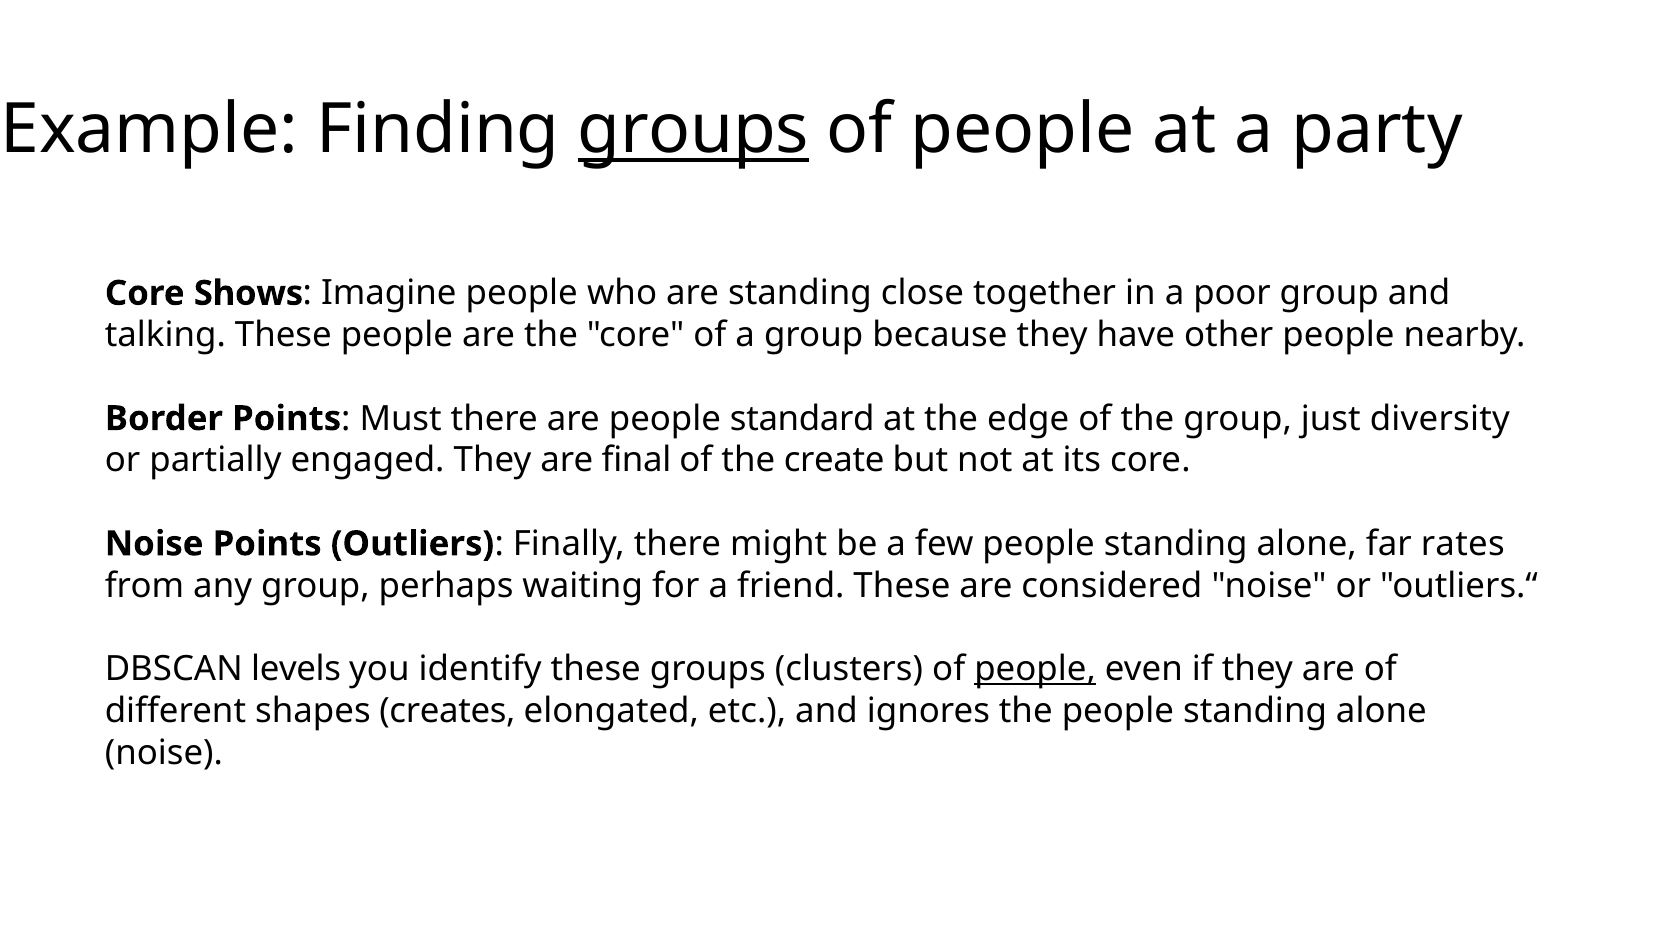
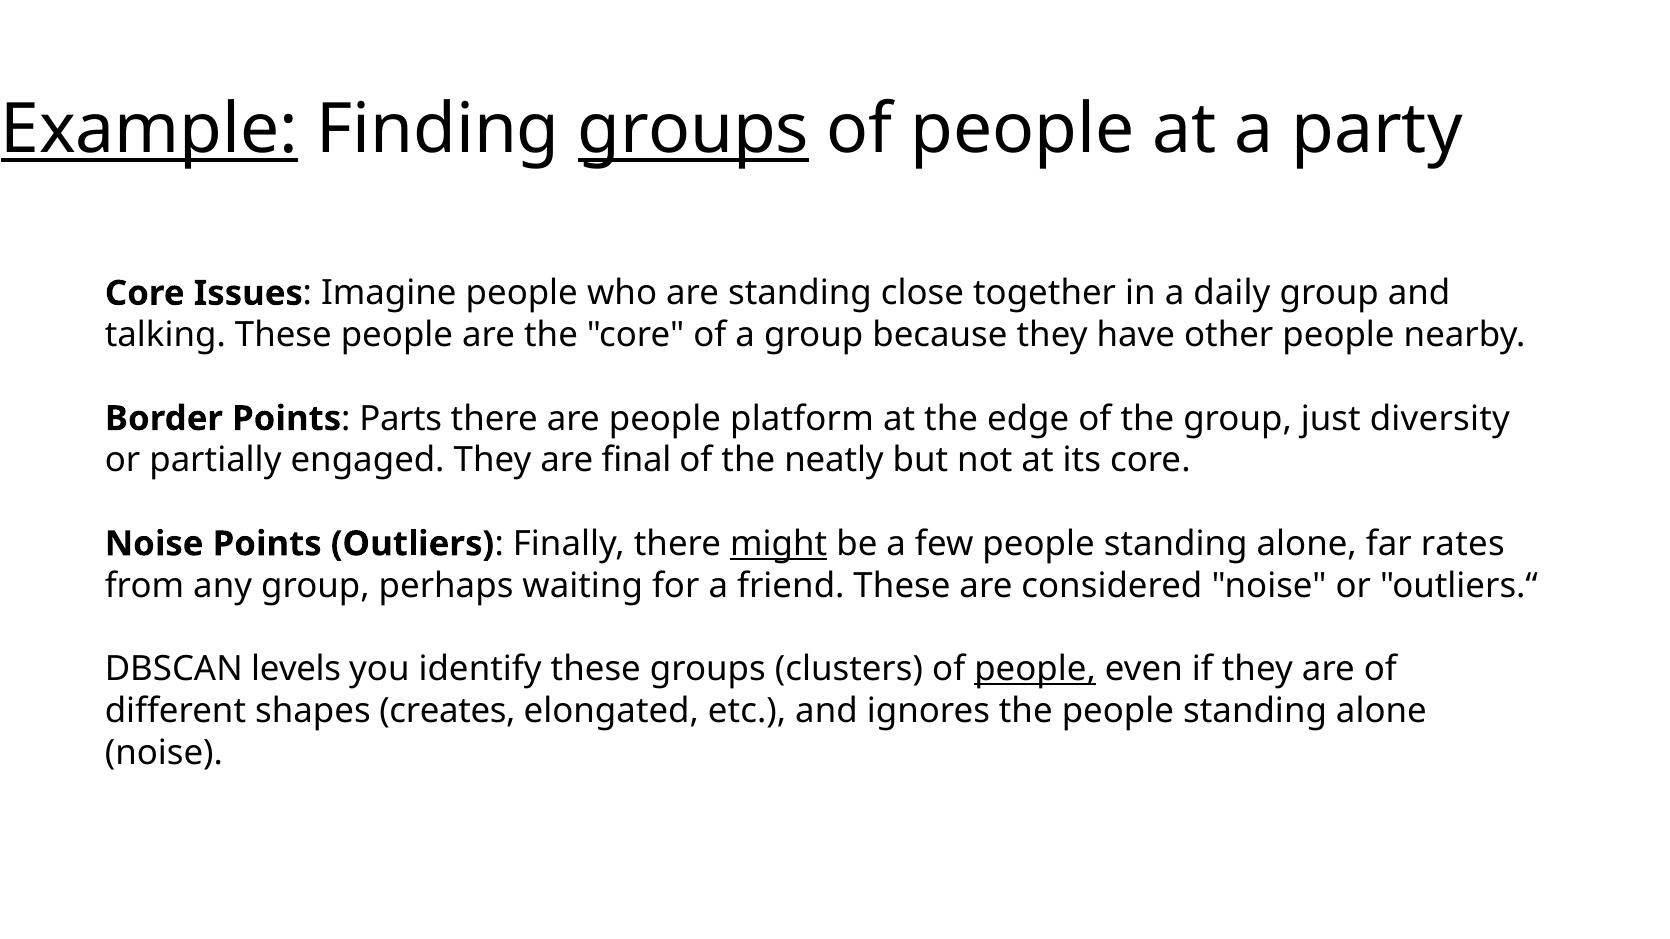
Example underline: none -> present
Shows: Shows -> Issues
poor: poor -> daily
Must: Must -> Parts
standard: standard -> platform
create: create -> neatly
might underline: none -> present
